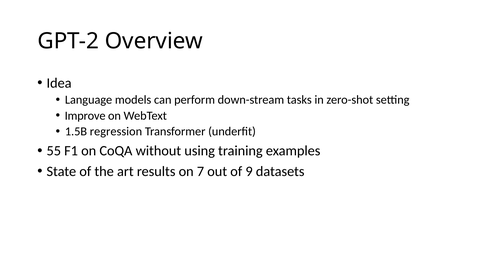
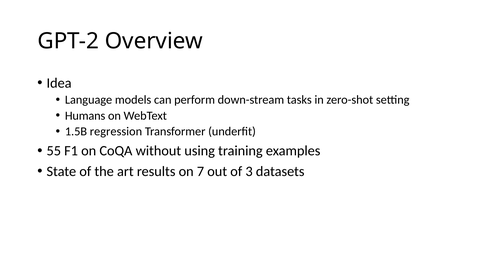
Improve: Improve -> Humans
9: 9 -> 3
